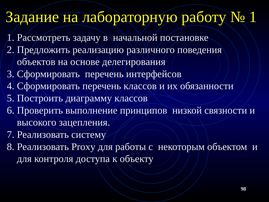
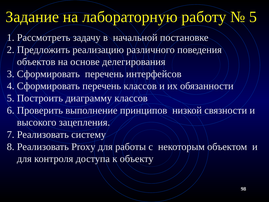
1 at (253, 17): 1 -> 5
